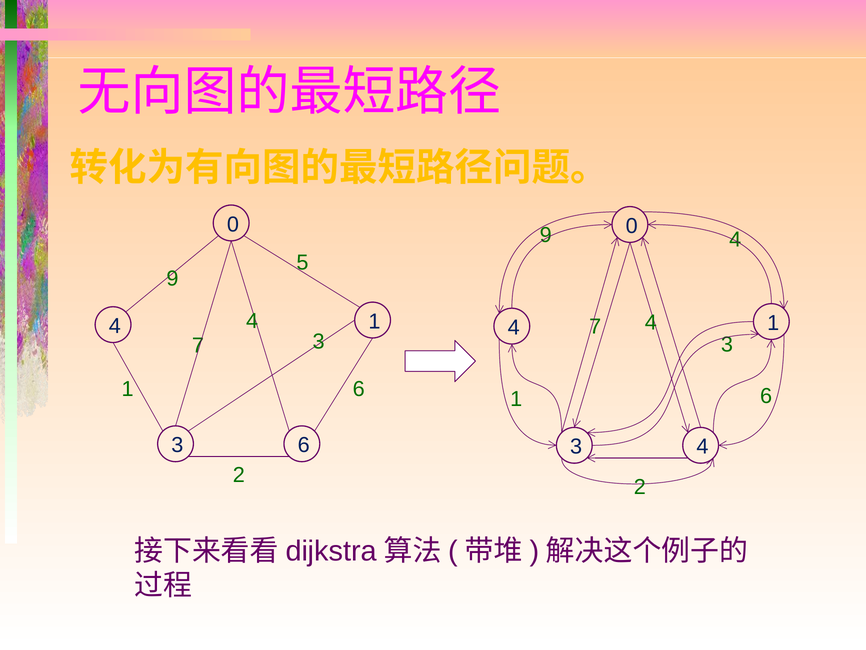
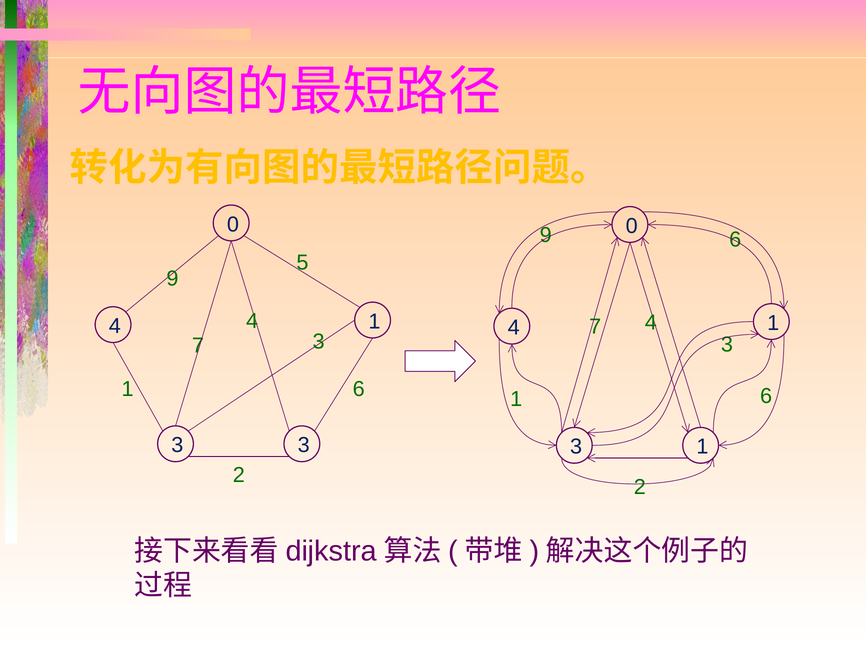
9 4: 4 -> 6
6 at (304, 445): 6 -> 3
4 at (702, 446): 4 -> 1
